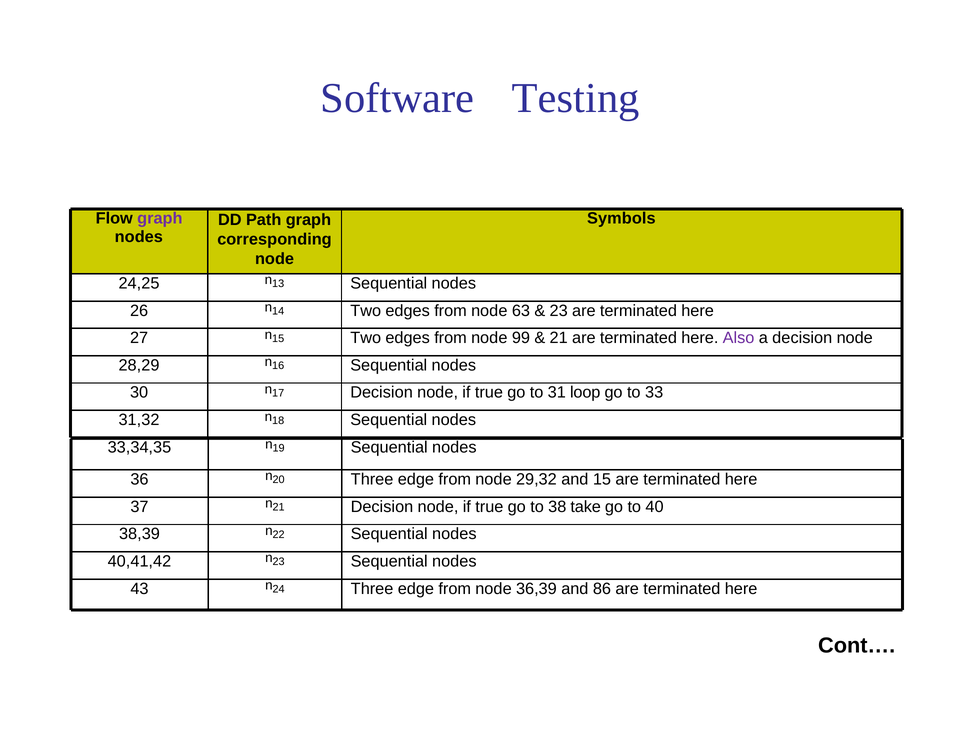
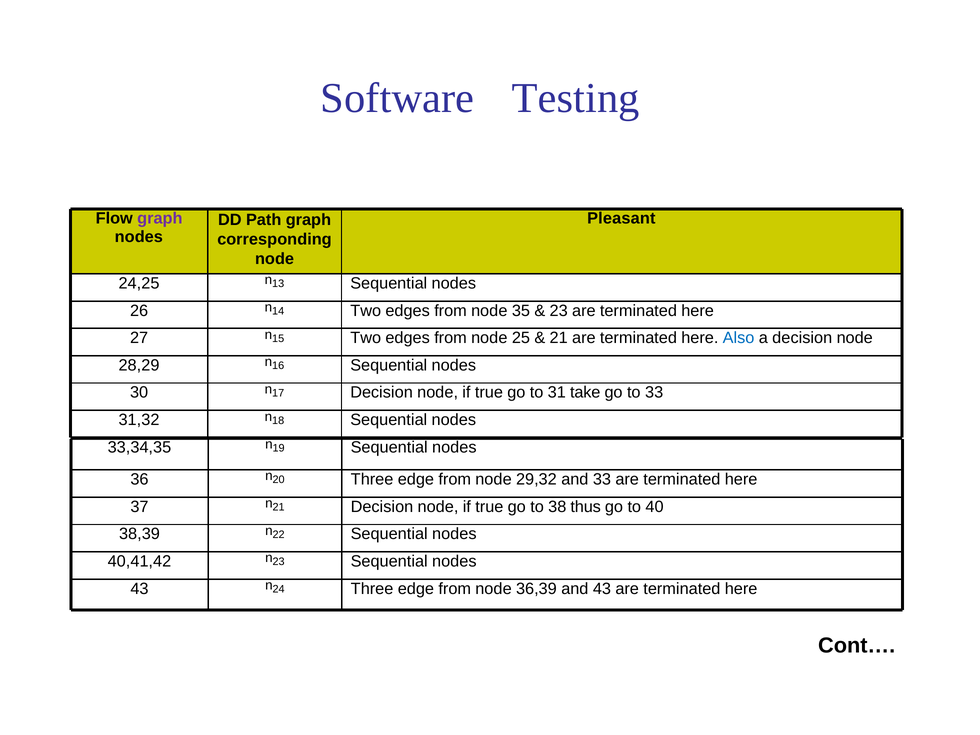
Symbols: Symbols -> Pleasant
63: 63 -> 35
99: 99 -> 25
Also colour: purple -> blue
loop: loop -> take
and 15: 15 -> 33
take: take -> thus
and 86: 86 -> 43
